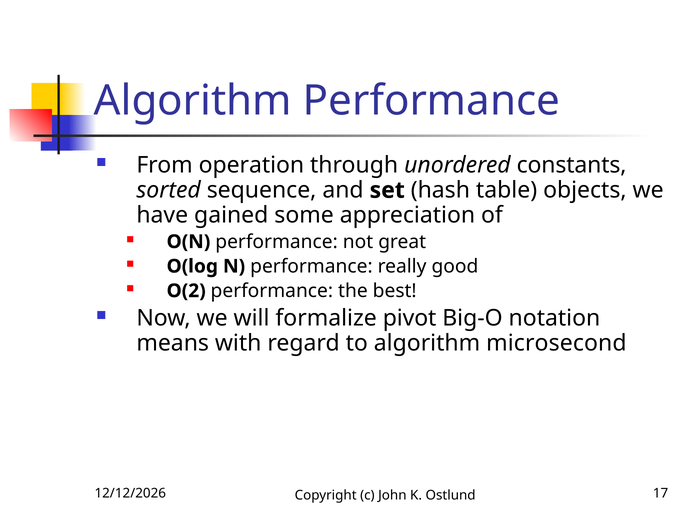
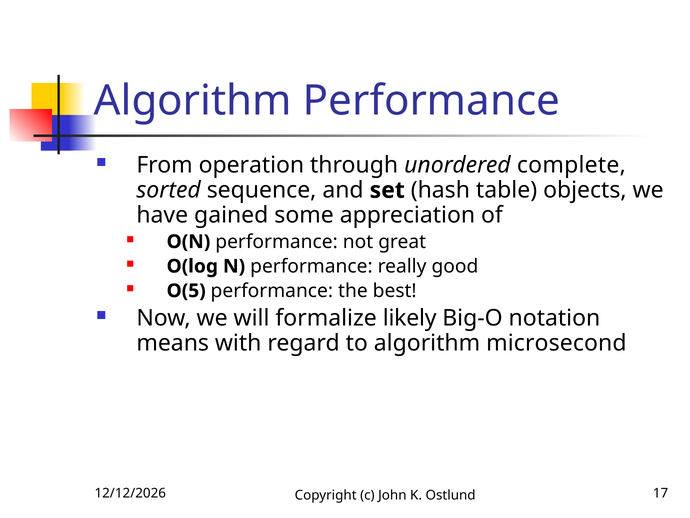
constants: constants -> complete
O(2: O(2 -> O(5
pivot: pivot -> likely
